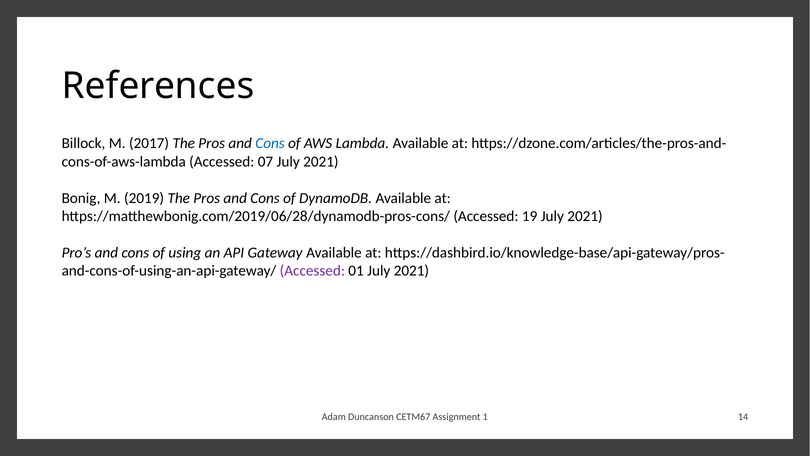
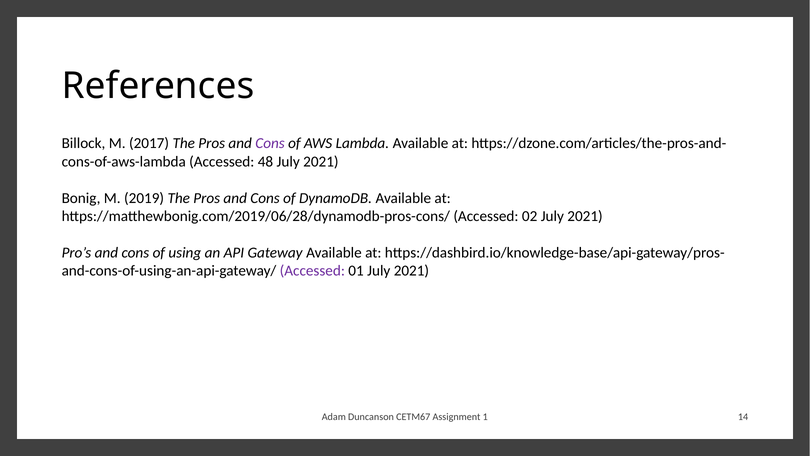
Cons at (270, 143) colour: blue -> purple
07: 07 -> 48
19: 19 -> 02
